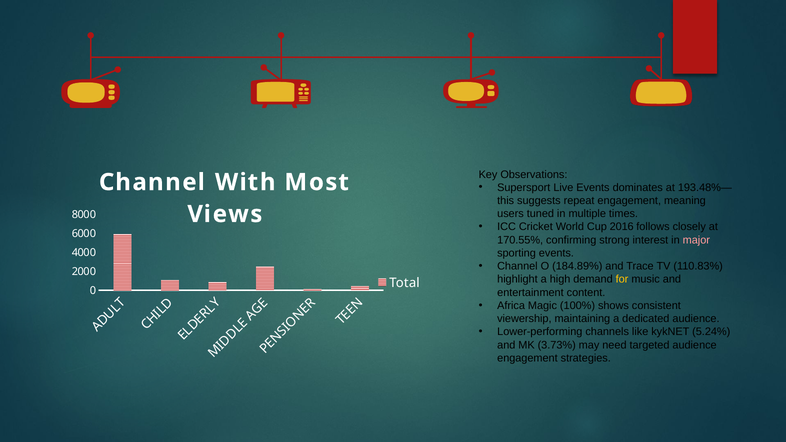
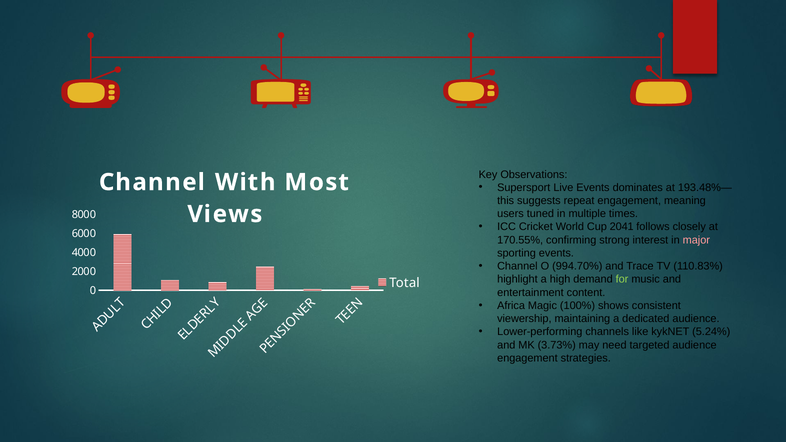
2016: 2016 -> 2041
184.89%: 184.89% -> 994.70%
for colour: yellow -> light green
